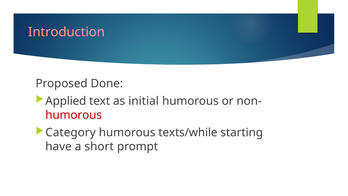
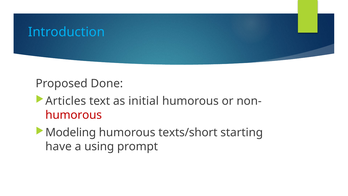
Introduction colour: pink -> light blue
Applied: Applied -> Articles
Category: Category -> Modeling
texts/while: texts/while -> texts/short
short: short -> using
